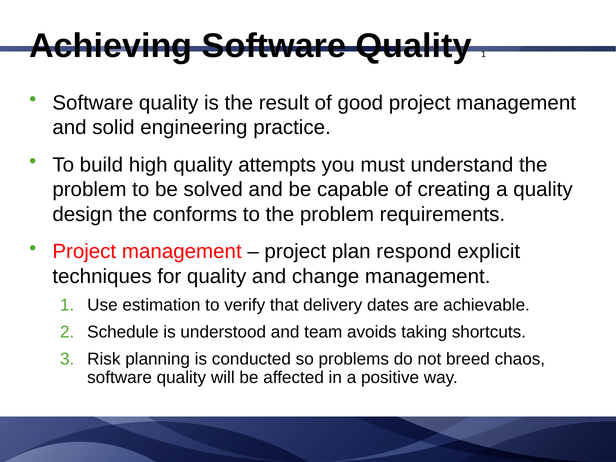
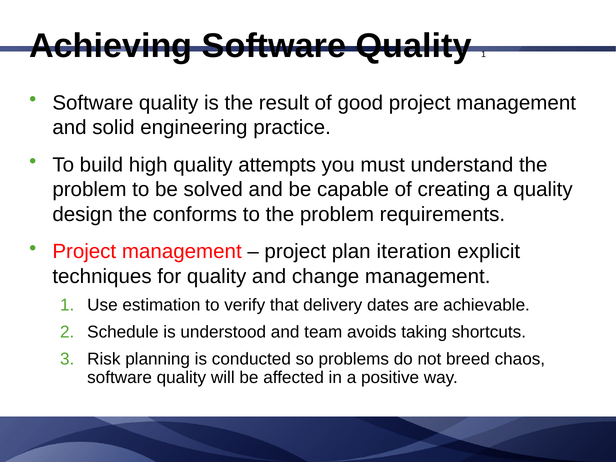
respond: respond -> iteration
